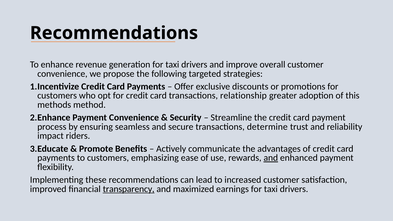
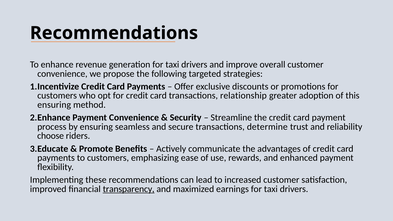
methods at (54, 105): methods -> ensuring
impact: impact -> choose
and at (271, 158) underline: present -> none
